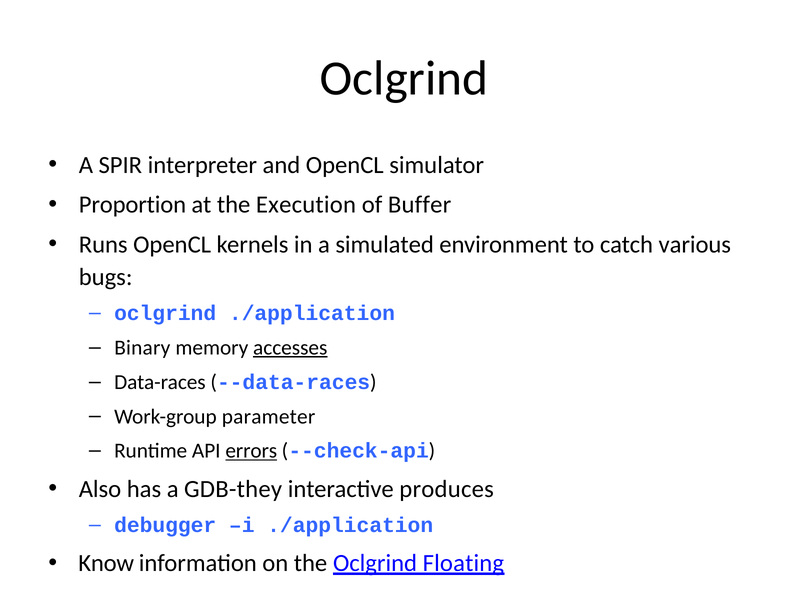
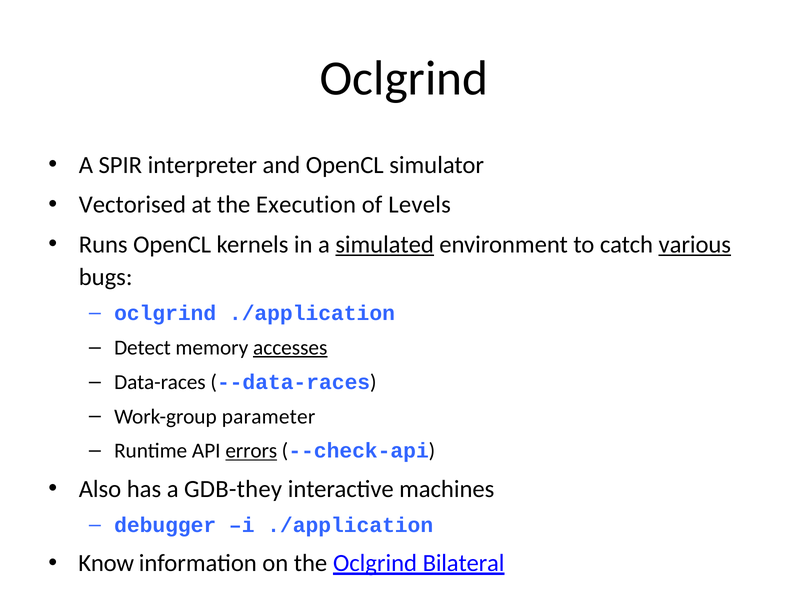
Proportion: Proportion -> Vectorised
Buffer: Buffer -> Levels
simulated underline: none -> present
various underline: none -> present
Binary: Binary -> Detect
produces: produces -> machines
Floating: Floating -> Bilateral
